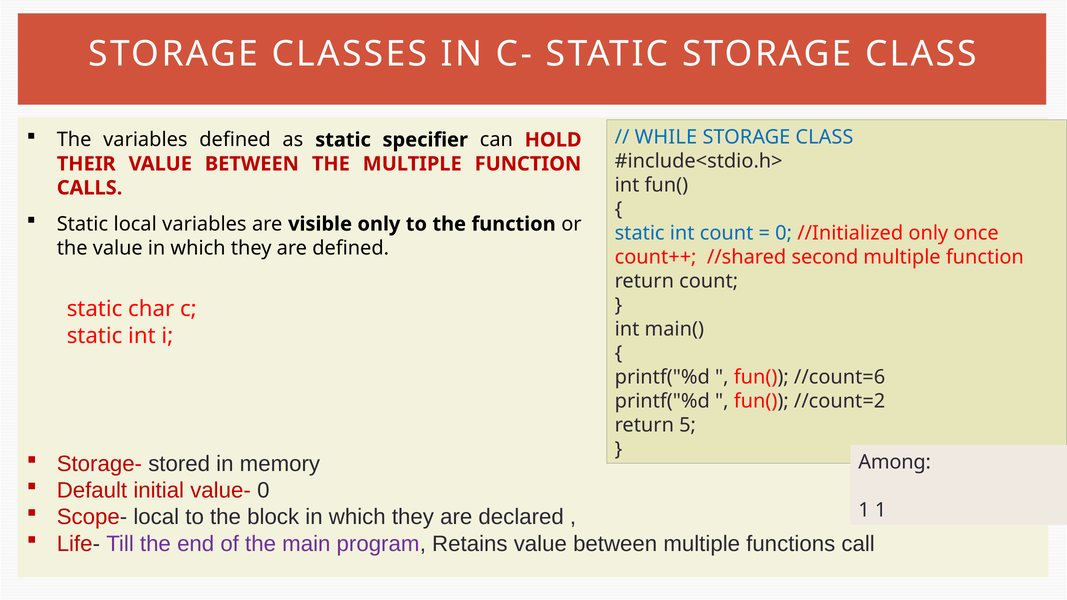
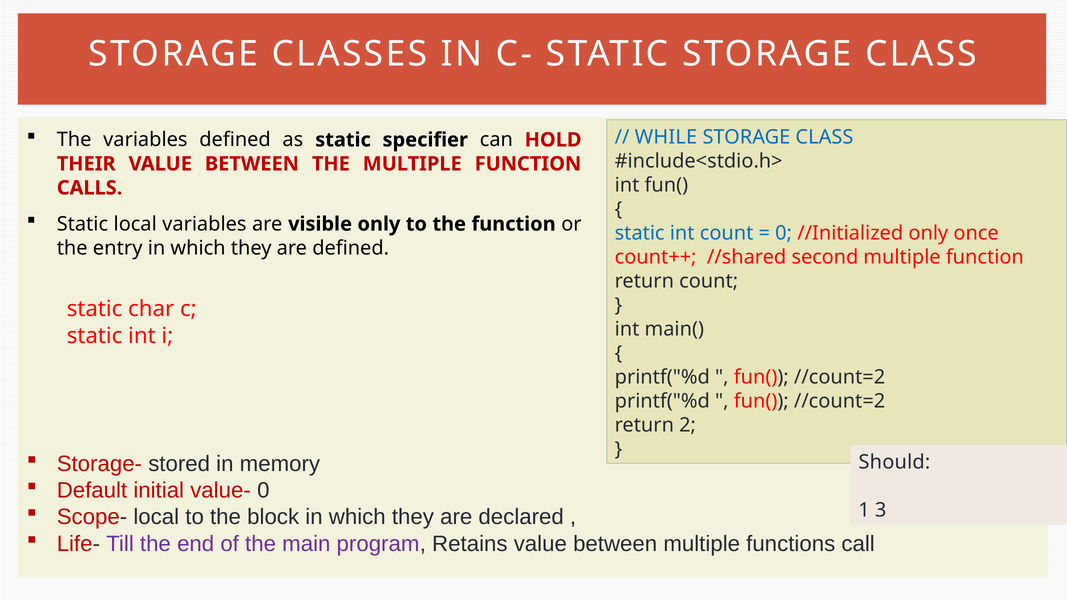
the value: value -> entry
//count=6 at (840, 377): //count=6 -> //count=2
5: 5 -> 2
Among: Among -> Should
1 1: 1 -> 3
